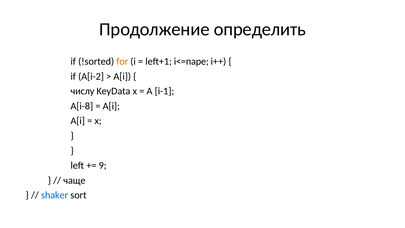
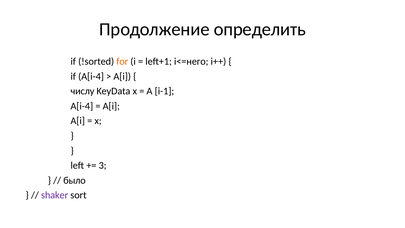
i<=паре: i<=паре -> i<=него
if A[i-2: A[i-2 -> A[i-4
A[i-8 at (82, 106): A[i-8 -> A[i-4
9: 9 -> 3
чаще: чаще -> было
shaker colour: blue -> purple
